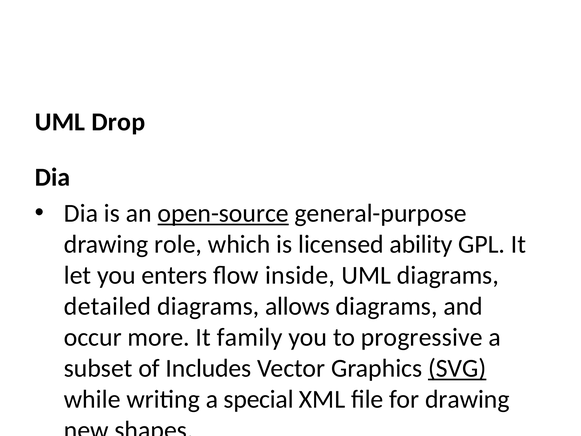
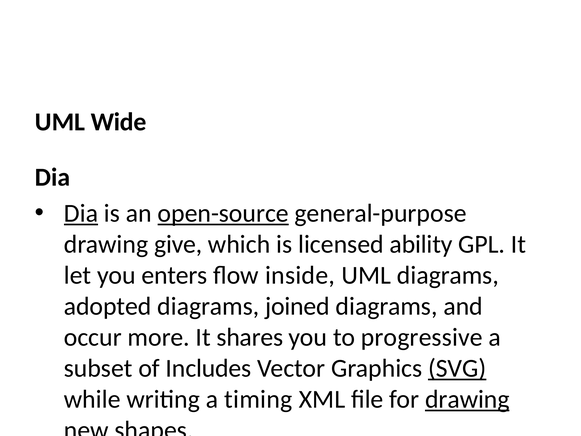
Drop: Drop -> Wide
Dia at (81, 213) underline: none -> present
role: role -> give
detailed: detailed -> adopted
allows: allows -> joined
family: family -> shares
special: special -> timing
drawing at (467, 399) underline: none -> present
